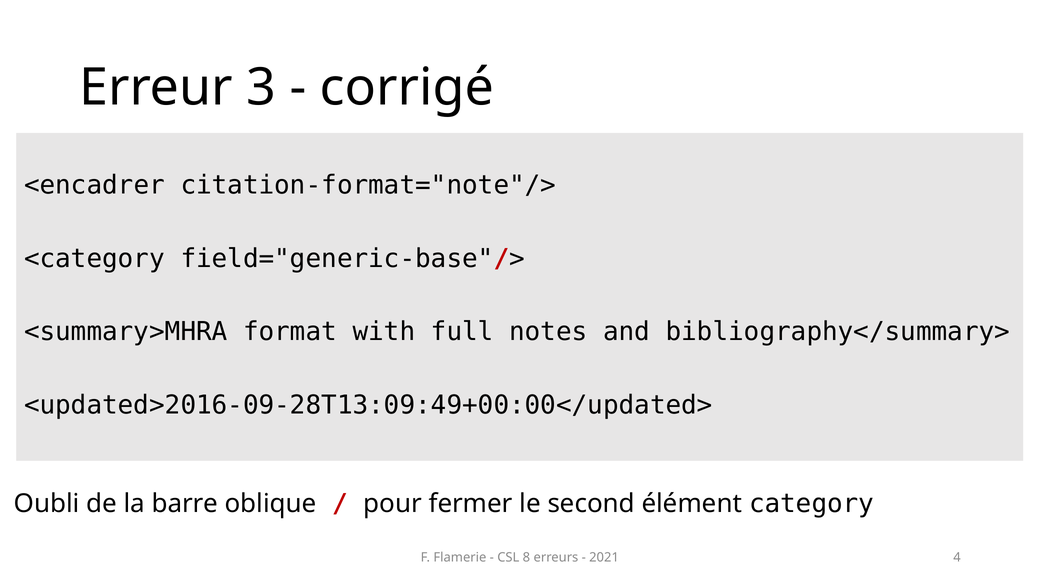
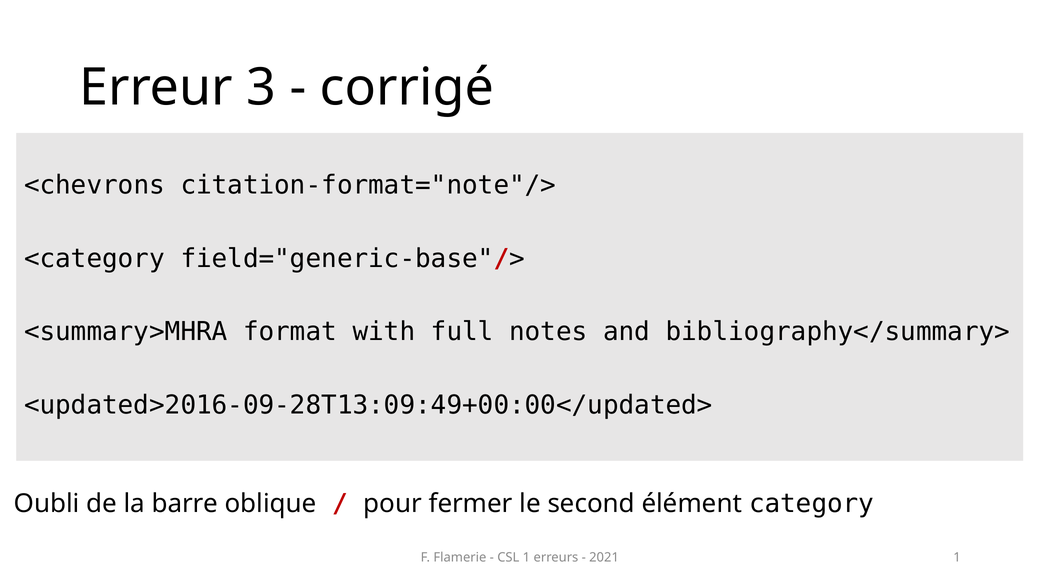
<encadrer: <encadrer -> <chevrons
CSL 8: 8 -> 1
2021 4: 4 -> 1
